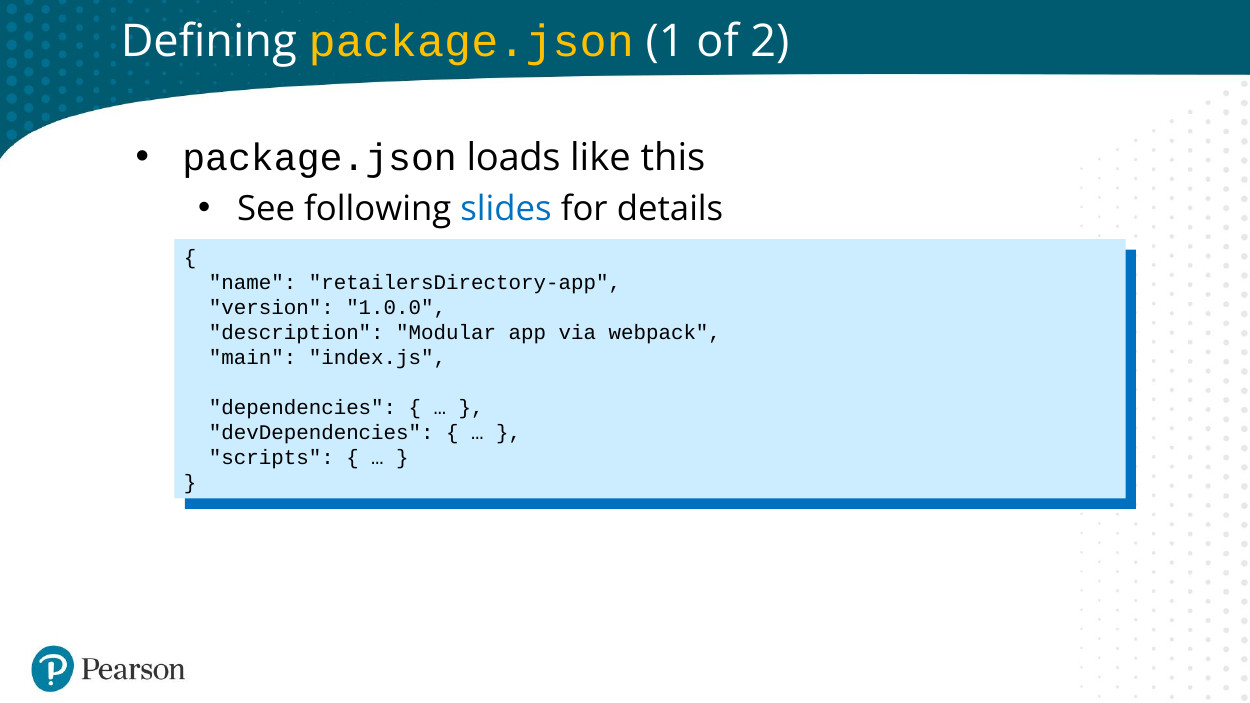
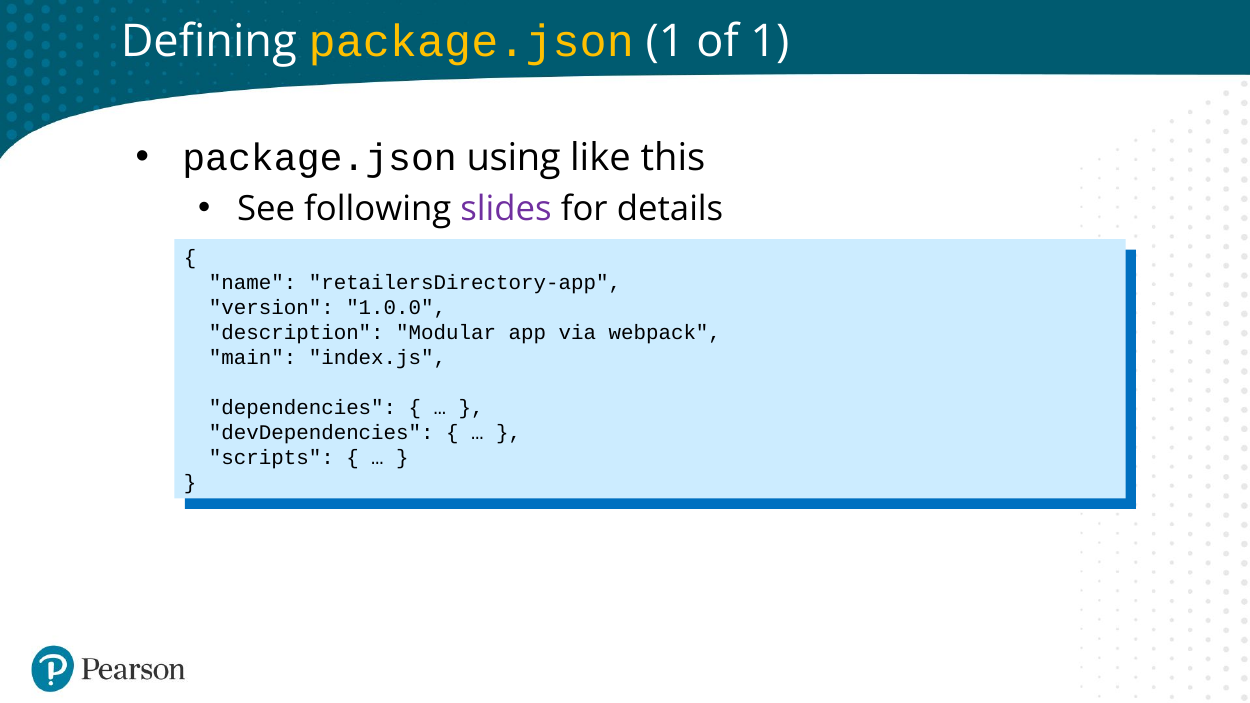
2 at (770, 41): 2 -> 1
loads: loads -> using
slides colour: blue -> purple
